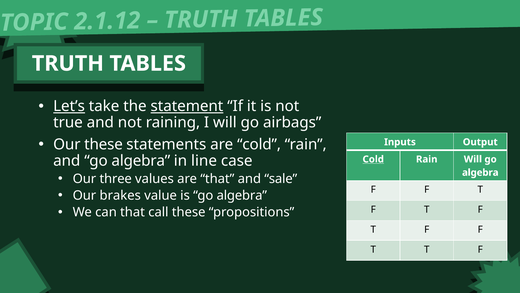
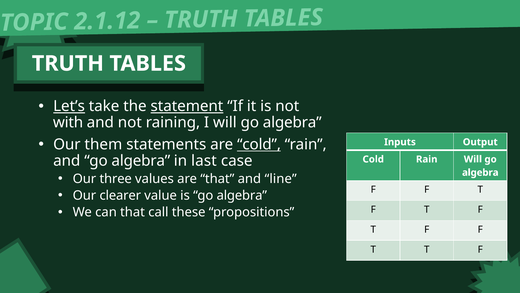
true: true -> with
I will go airbags: airbags -> algebra
Our these: these -> them
cold at (259, 144) underline: none -> present
line: line -> last
Cold at (373, 159) underline: present -> none
sale: sale -> line
brakes: brakes -> clearer
